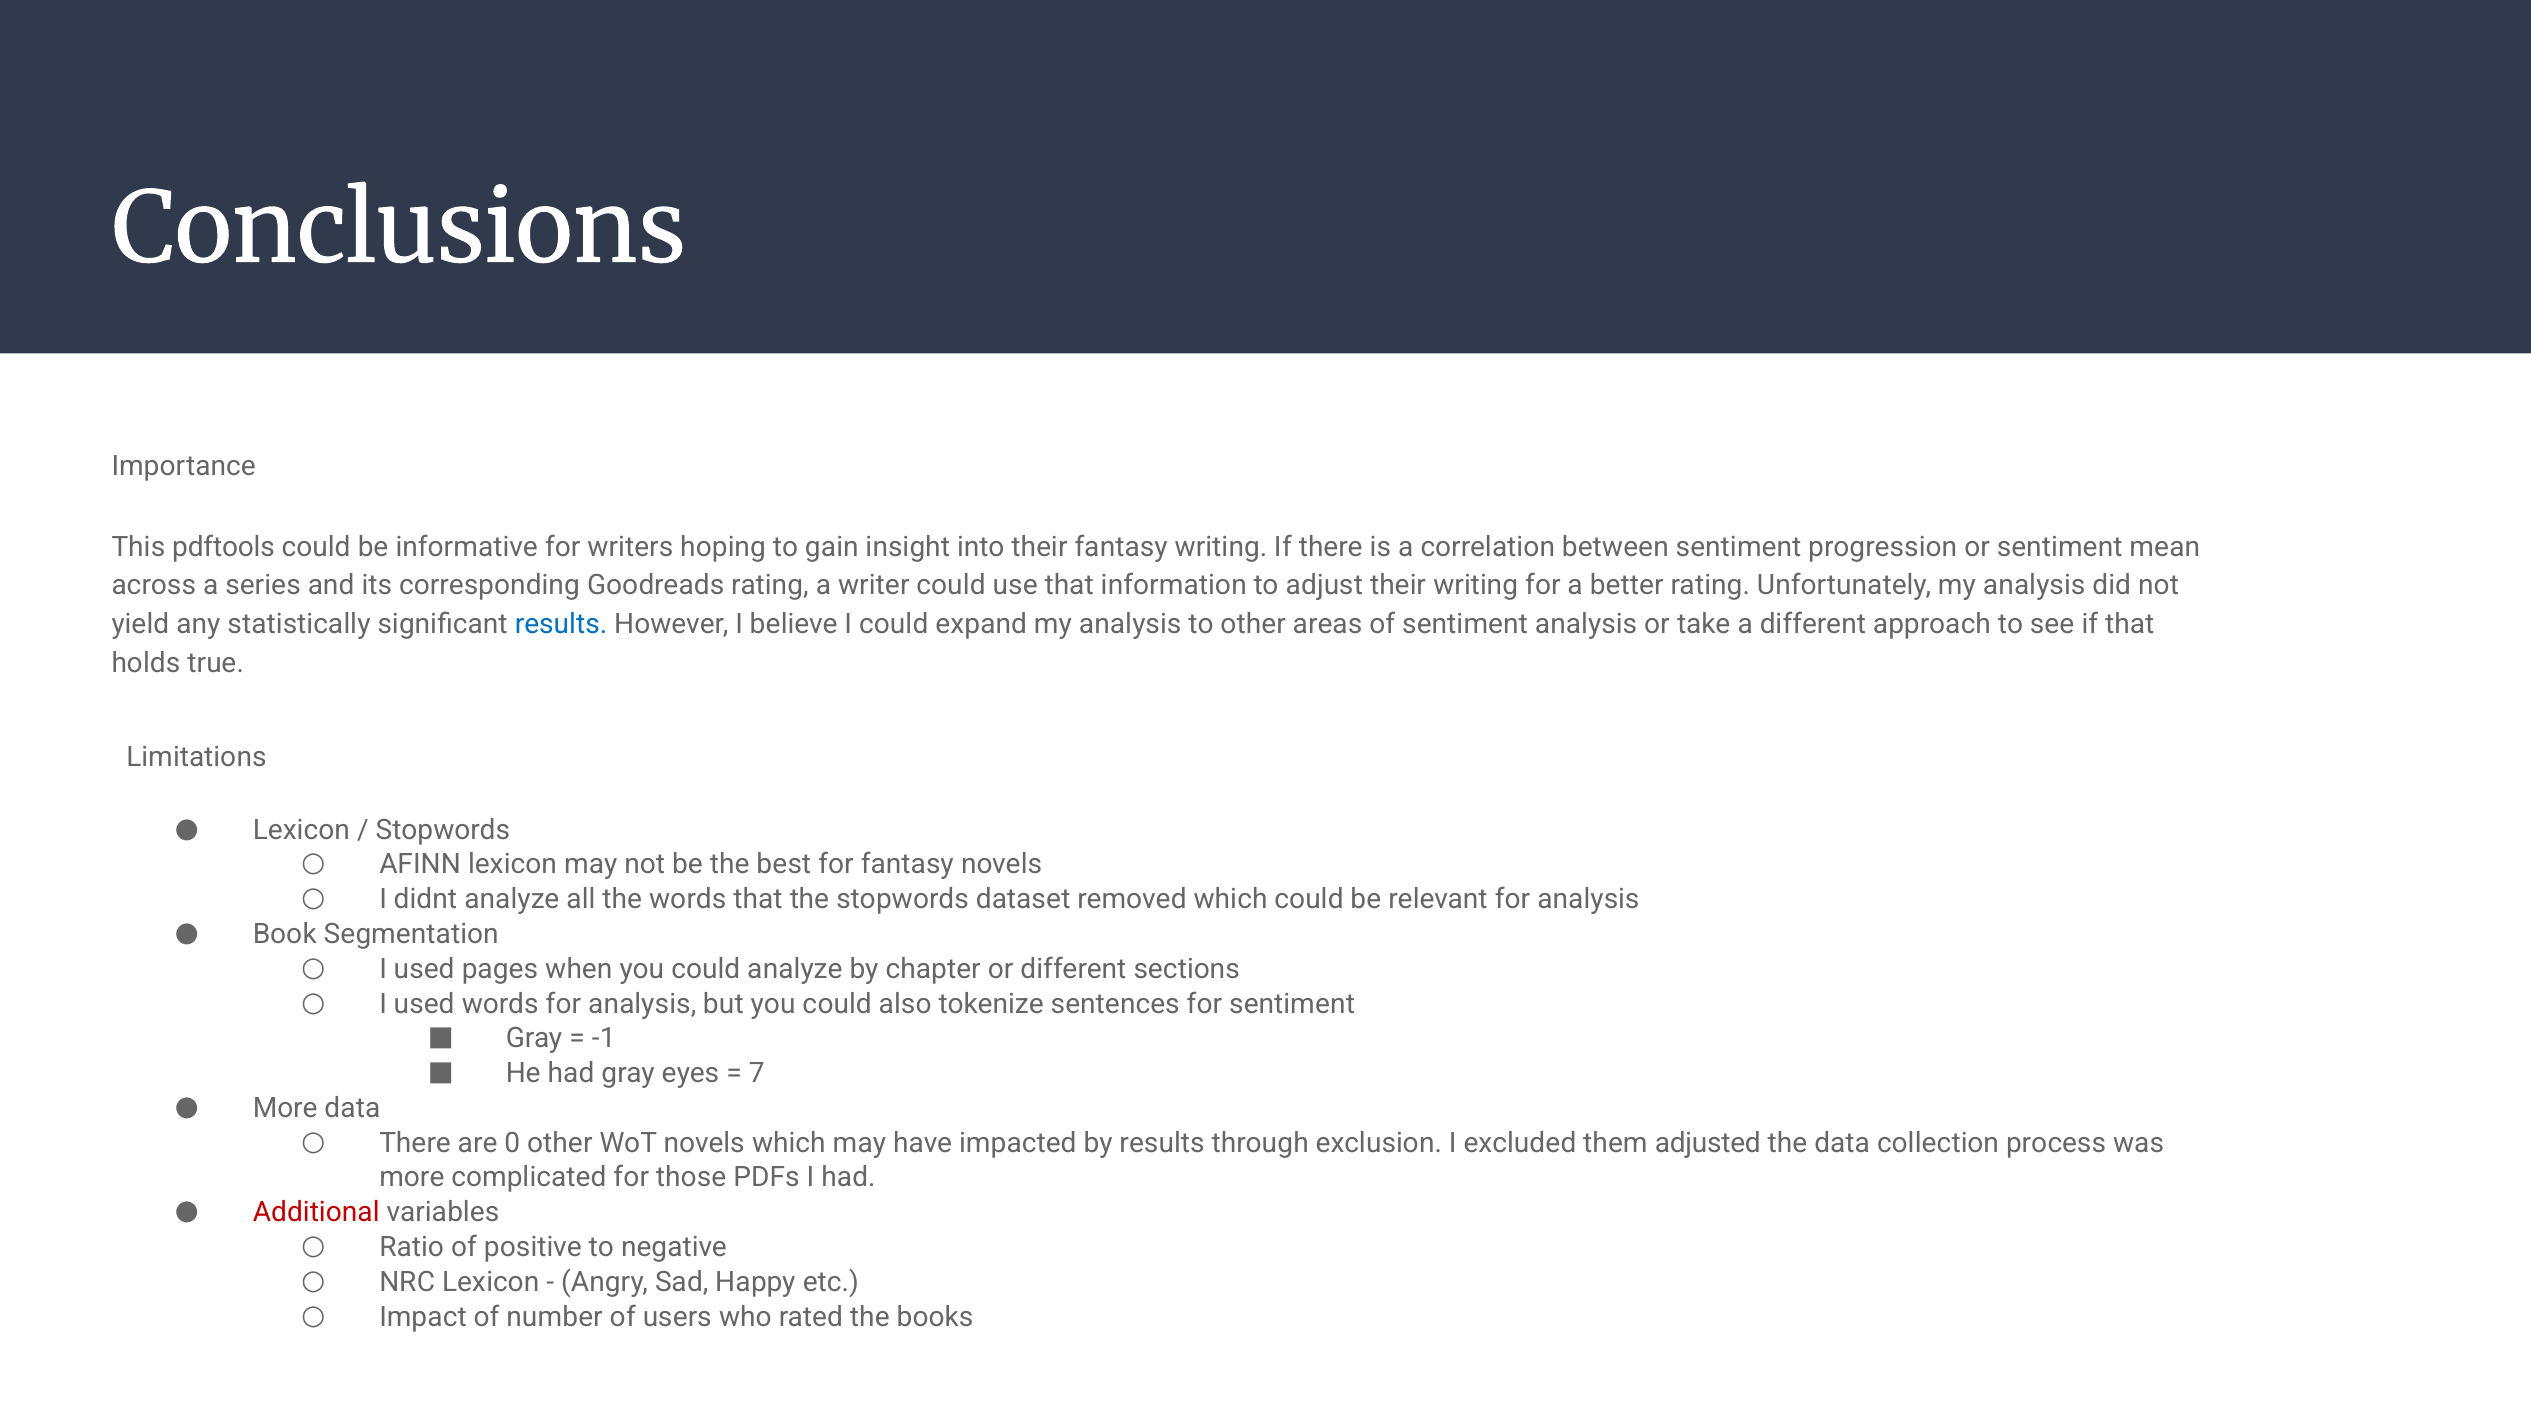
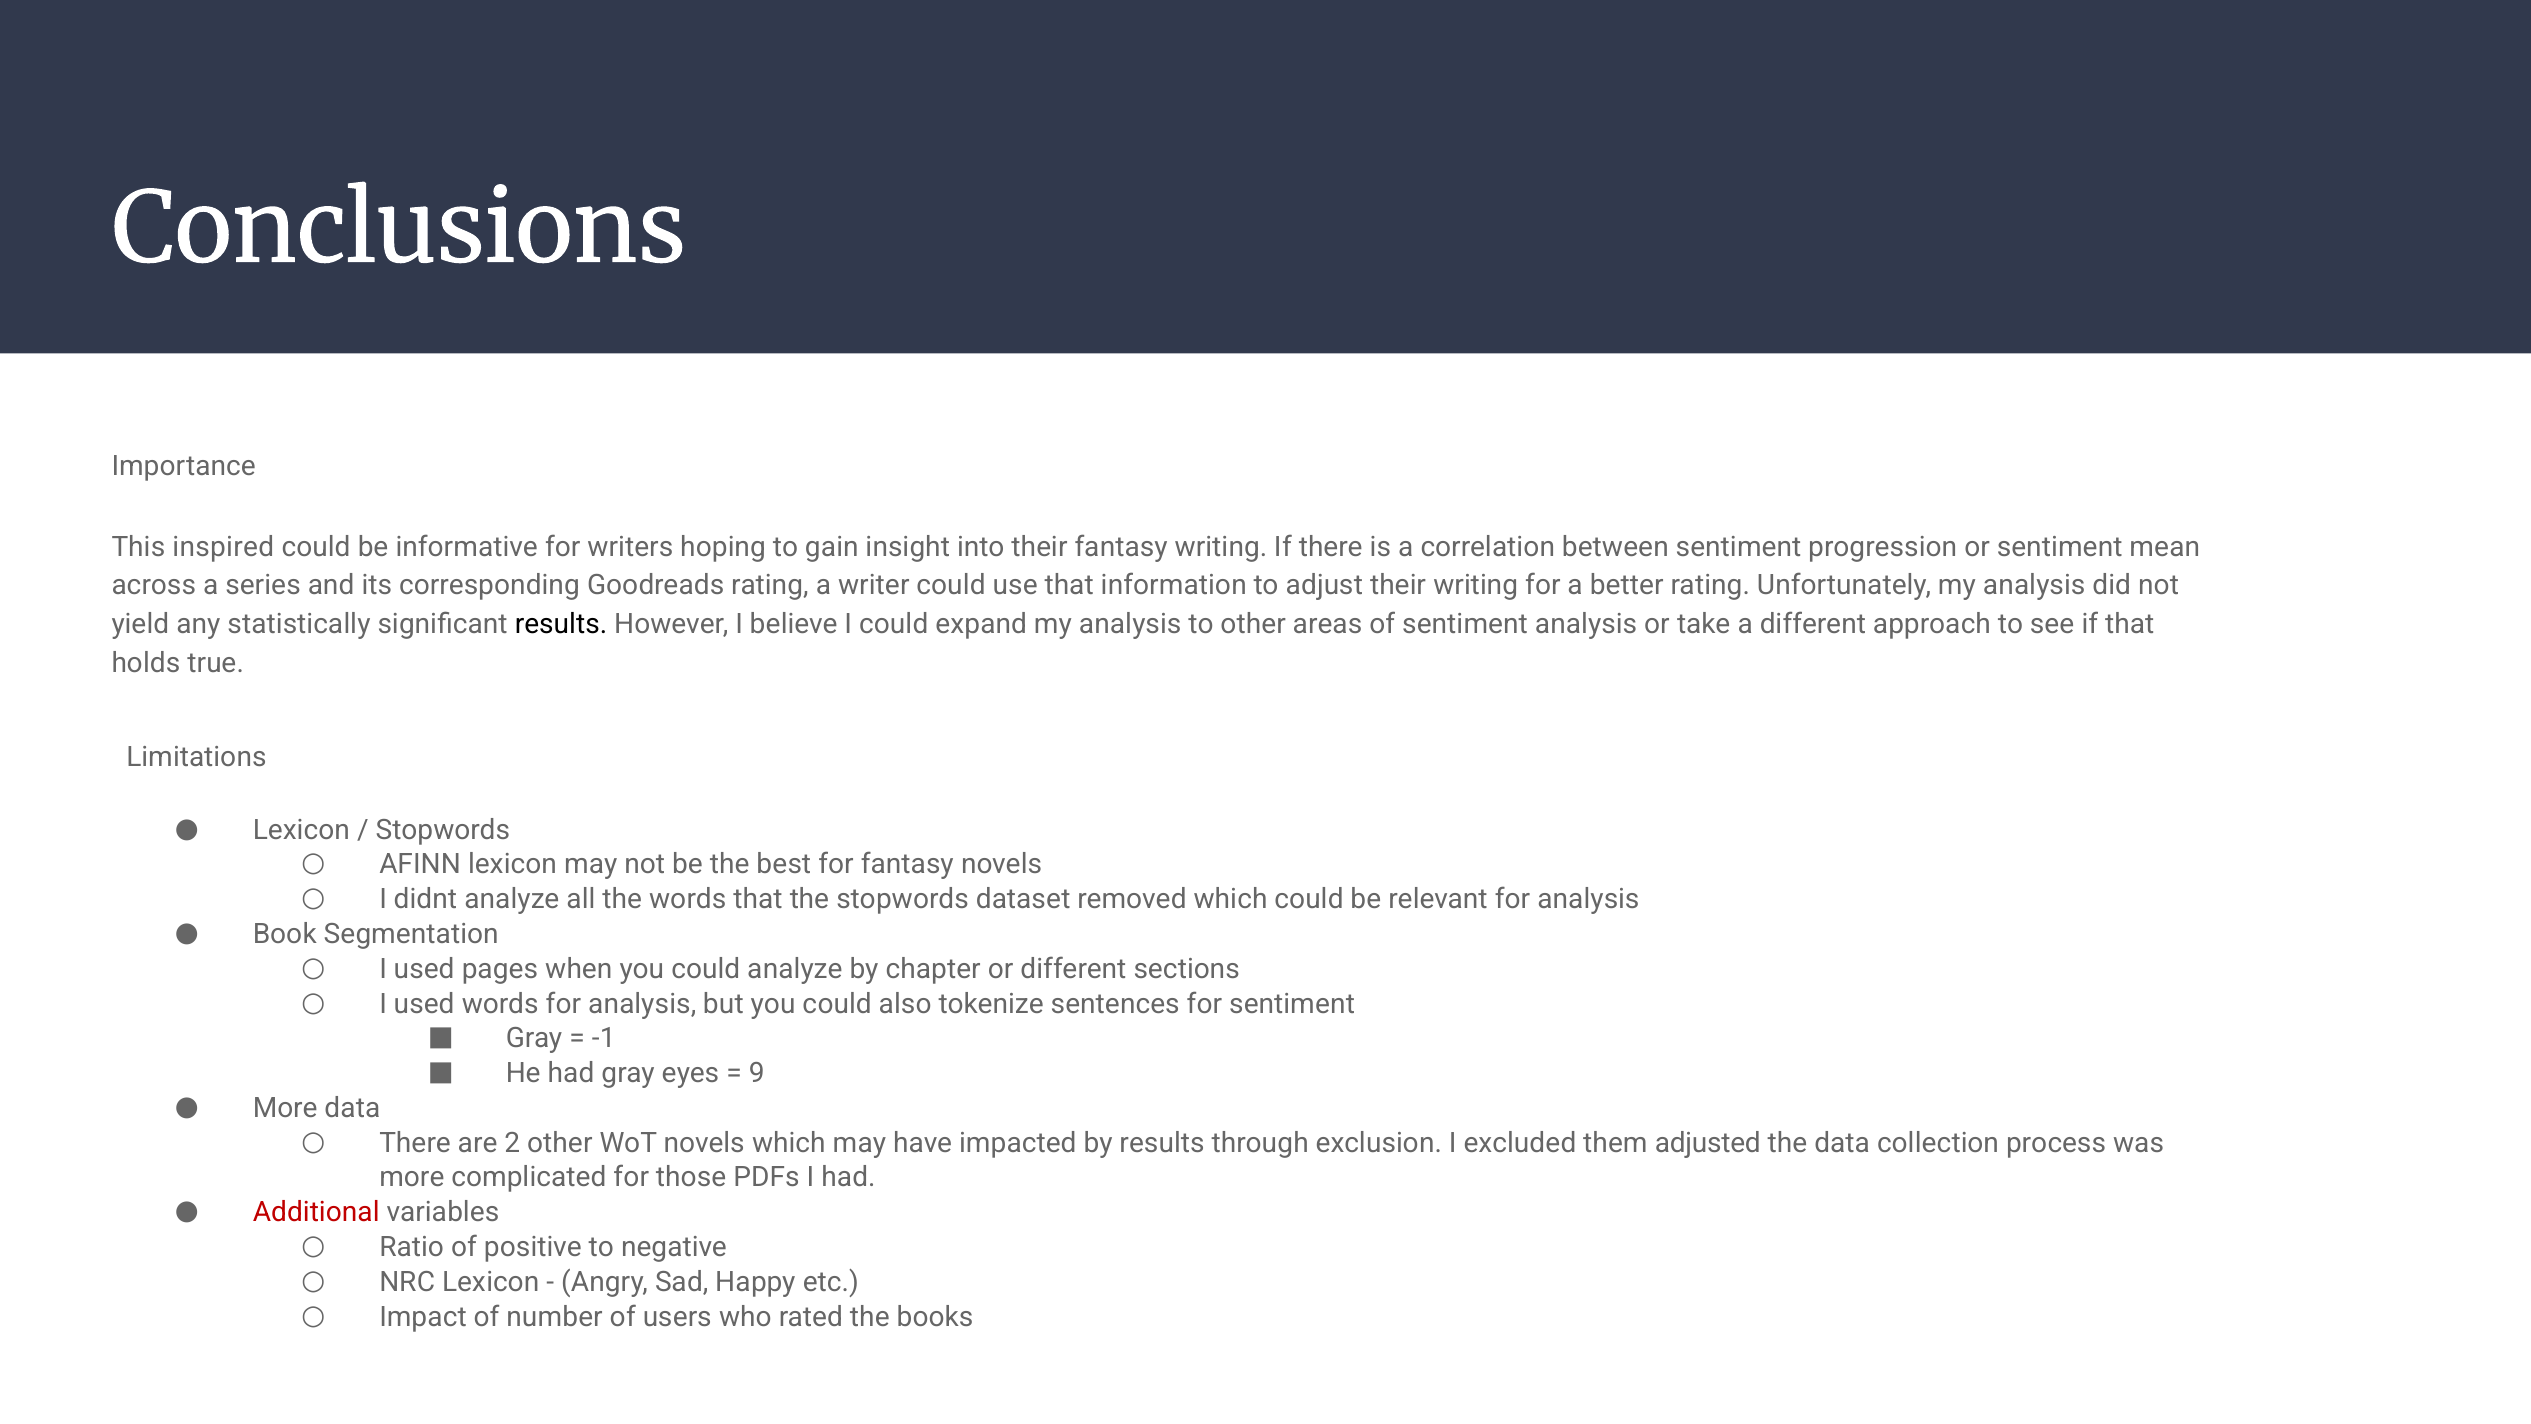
pdftools: pdftools -> inspired
results at (561, 624) colour: blue -> black
7: 7 -> 9
0: 0 -> 2
